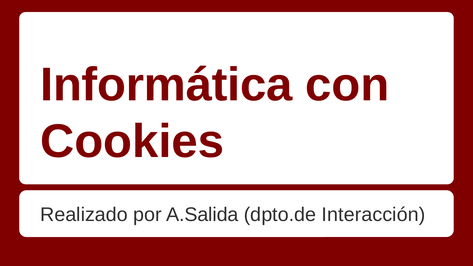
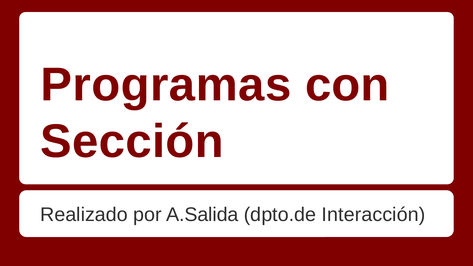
Informática: Informática -> Programas
Cookies: Cookies -> Sección
